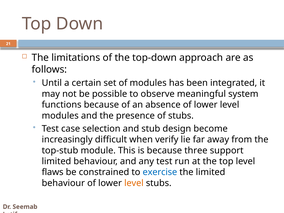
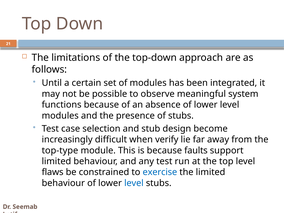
top-stub: top-stub -> top-type
three: three -> faults
level at (134, 183) colour: orange -> blue
